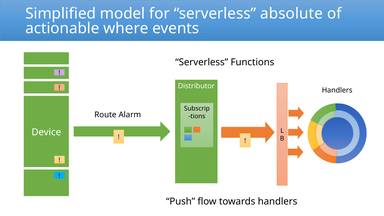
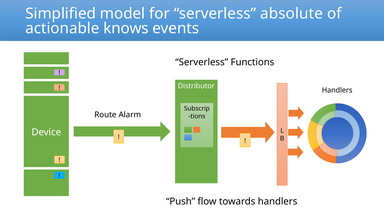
where: where -> knows
